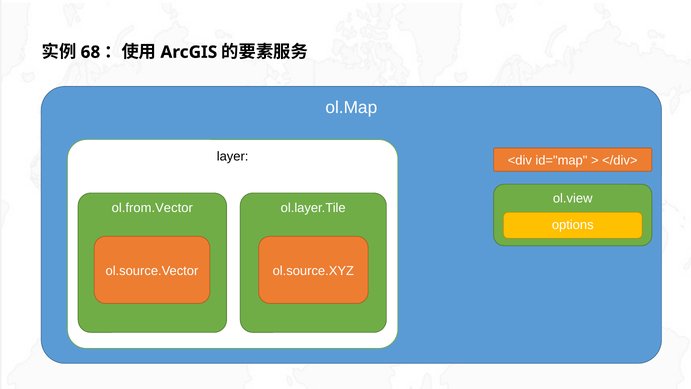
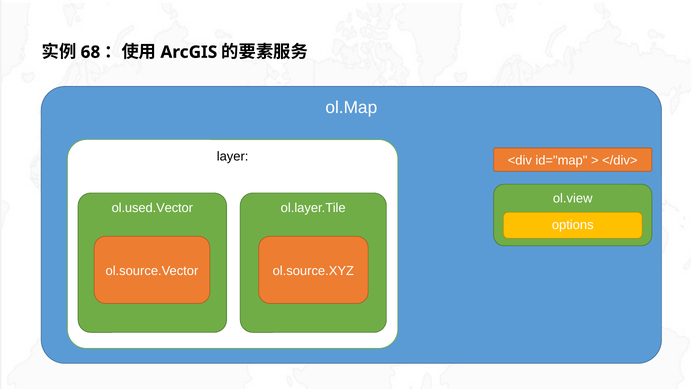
ol.from.Vector: ol.from.Vector -> ol.used.Vector
